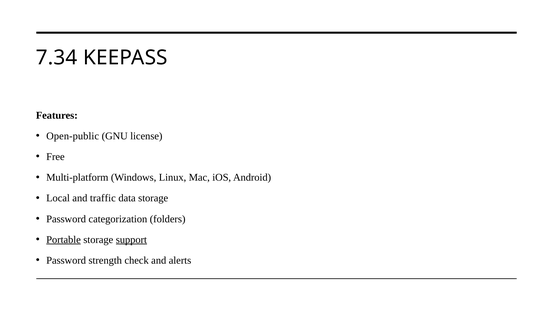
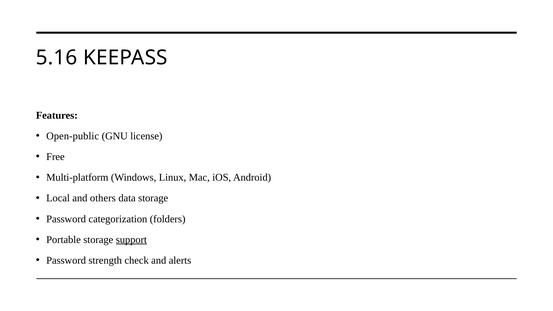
7.34: 7.34 -> 5.16
traffic: traffic -> others
Portable underline: present -> none
